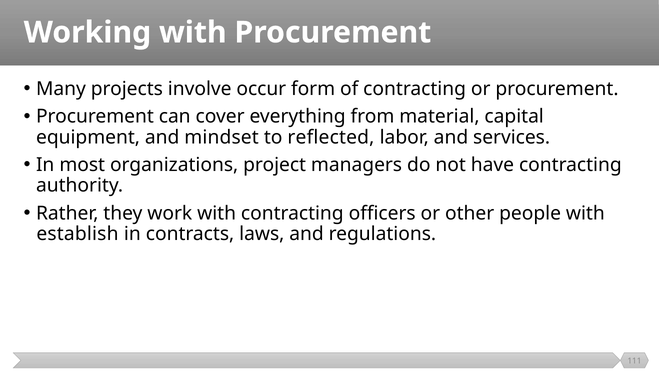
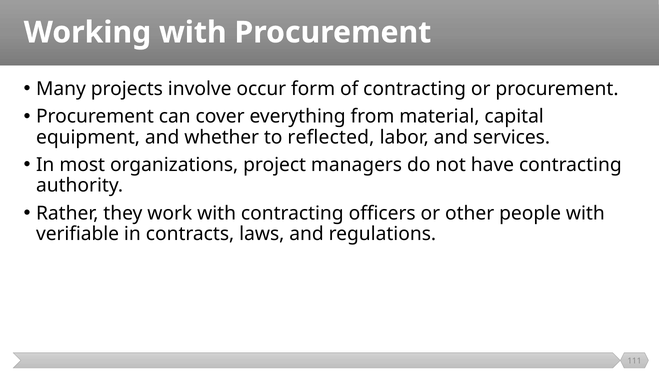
mindset: mindset -> whether
establish: establish -> verifiable
